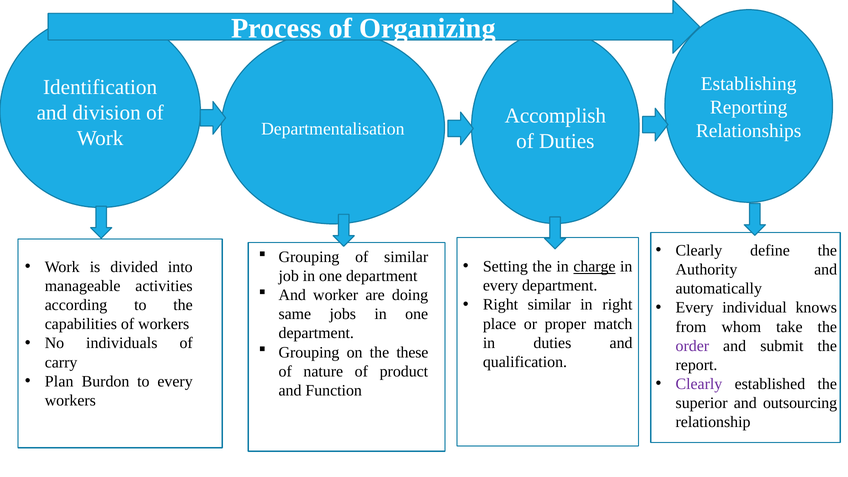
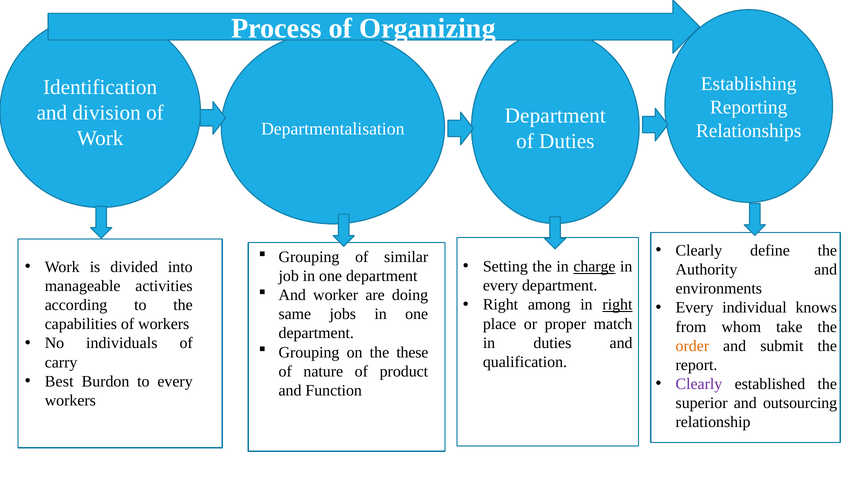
Accomplish at (555, 116): Accomplish -> Department
automatically: automatically -> environments
Right similar: similar -> among
right at (617, 305) underline: none -> present
order colour: purple -> orange
Plan: Plan -> Best
